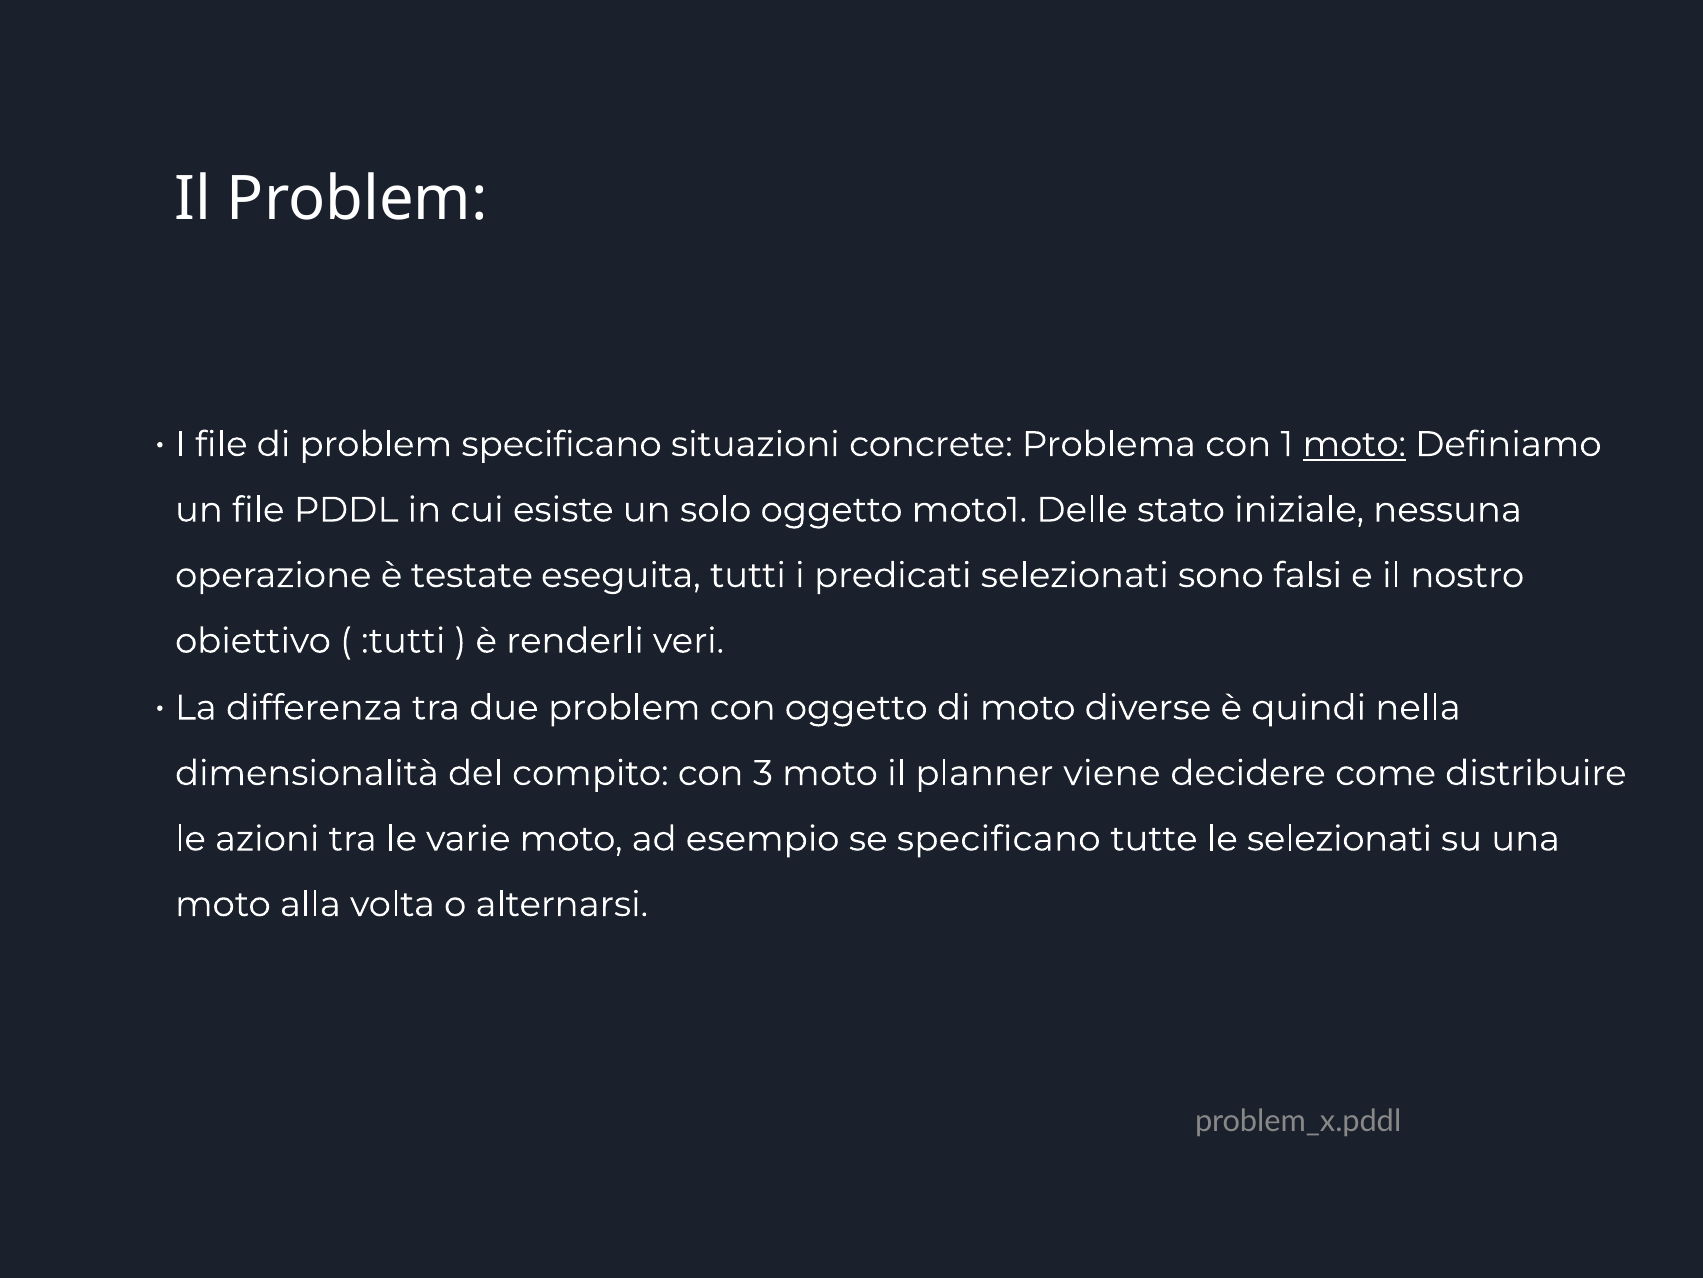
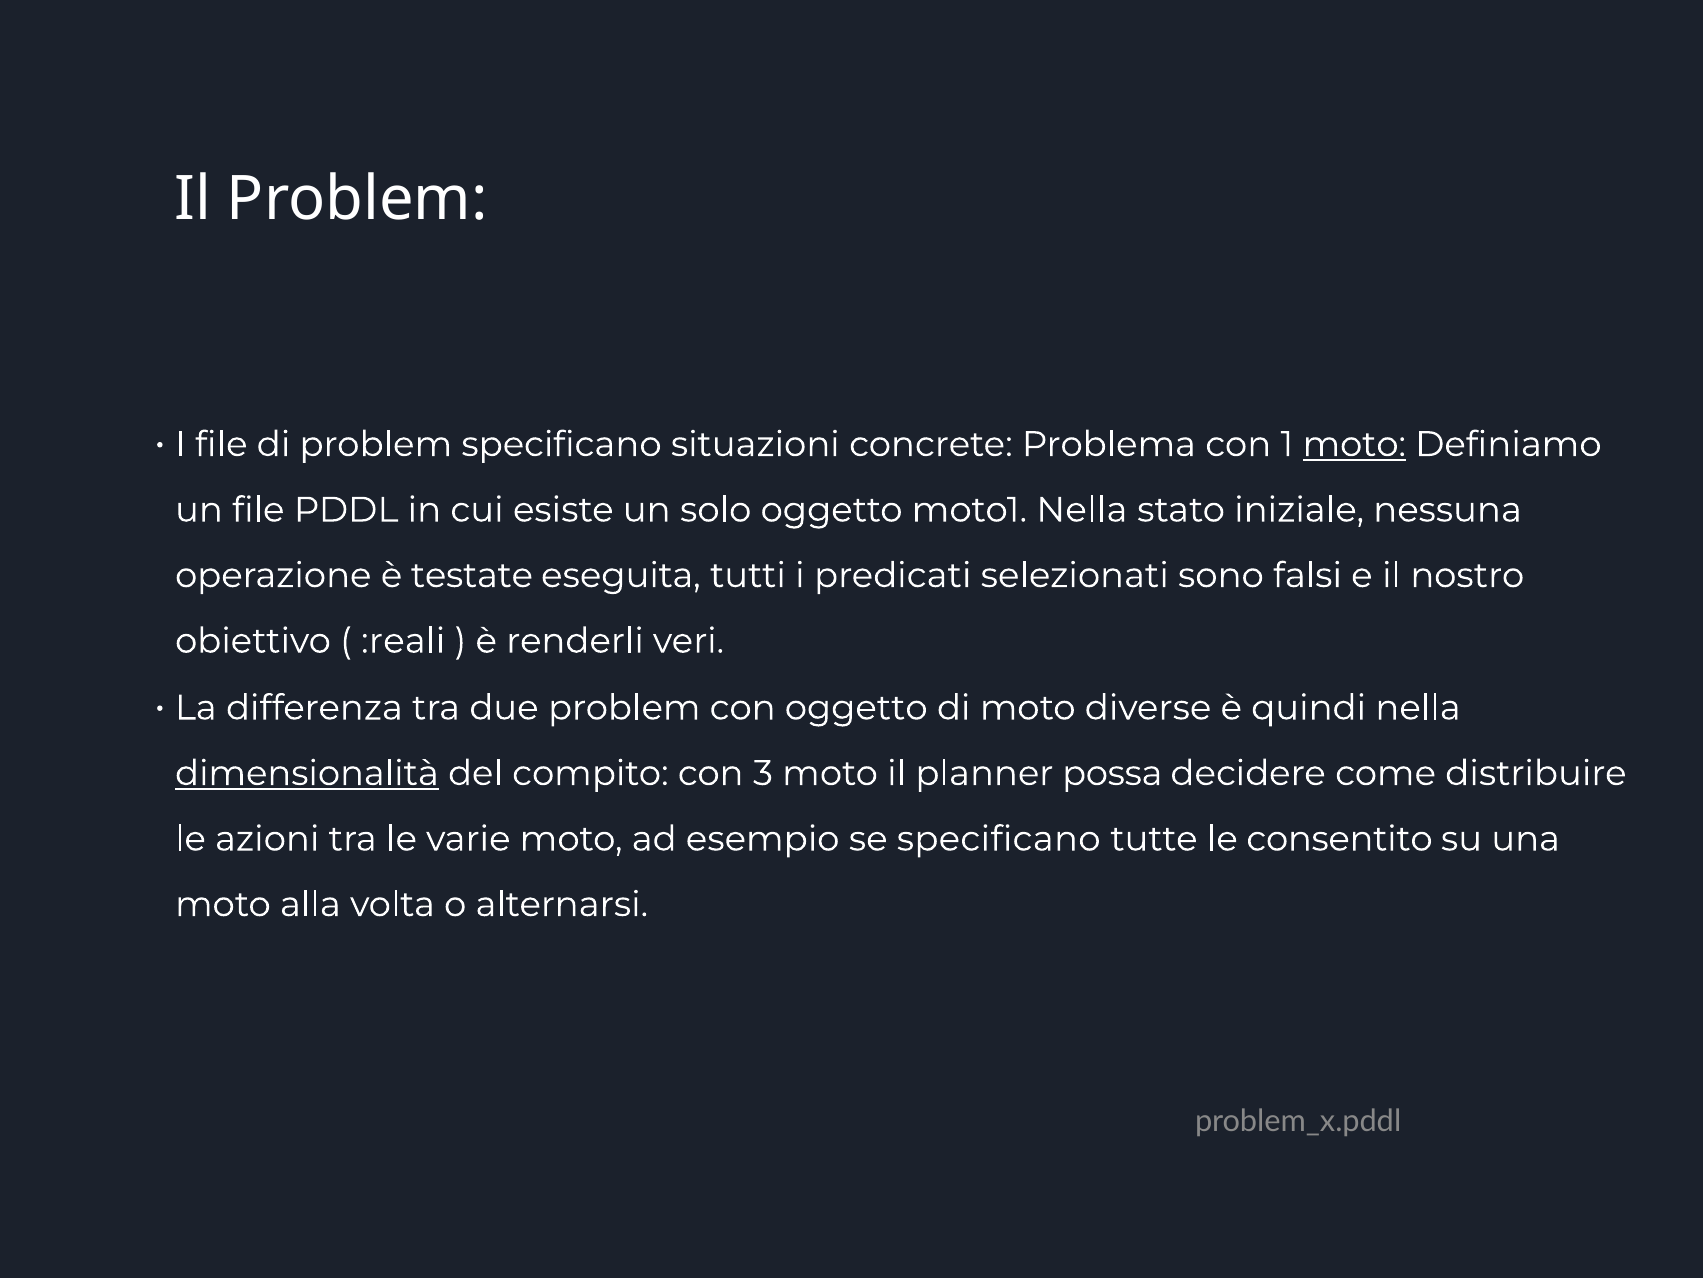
moto1 Delle: Delle -> Nella
:tutti: :tutti -> :reali
dimensionalità underline: none -> present
viene: viene -> possa
le selezionati: selezionati -> consentito
